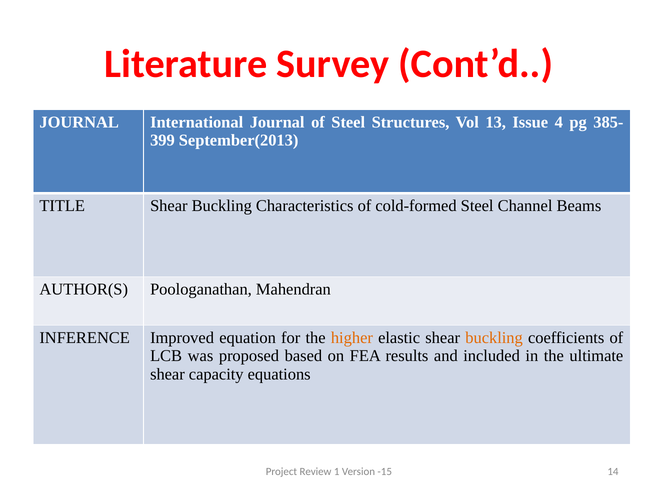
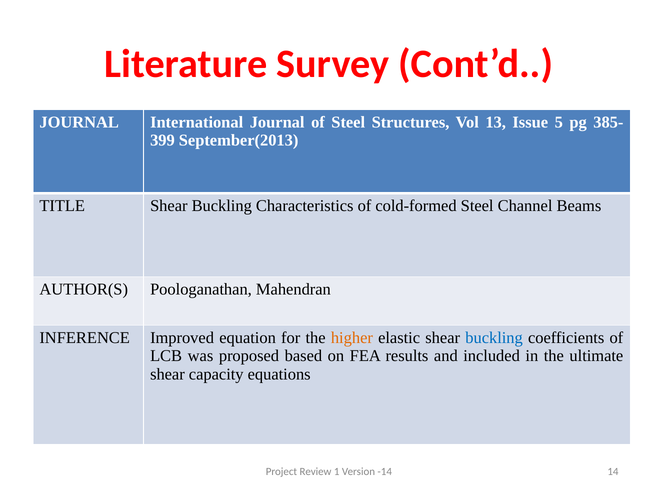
4: 4 -> 5
buckling at (494, 337) colour: orange -> blue
-15: -15 -> -14
